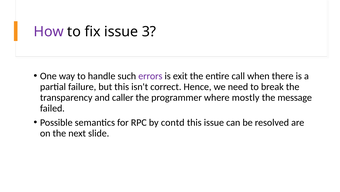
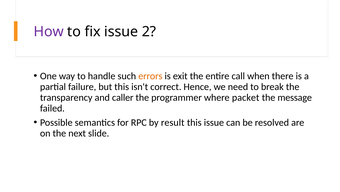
3: 3 -> 2
errors colour: purple -> orange
mostly: mostly -> packet
contd: contd -> result
